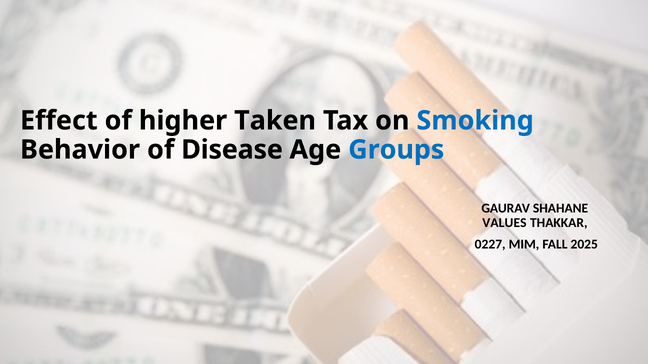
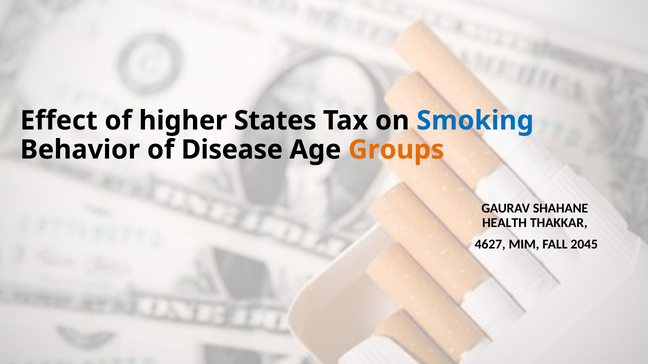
Taken: Taken -> States
Groups colour: blue -> orange
VALUES: VALUES -> HEALTH
0227: 0227 -> 4627
2025: 2025 -> 2045
